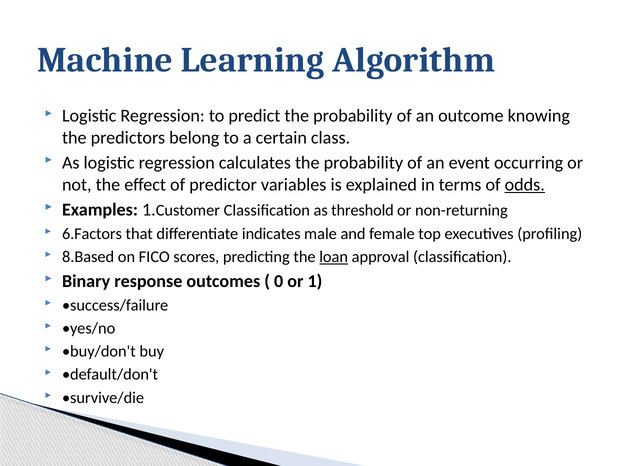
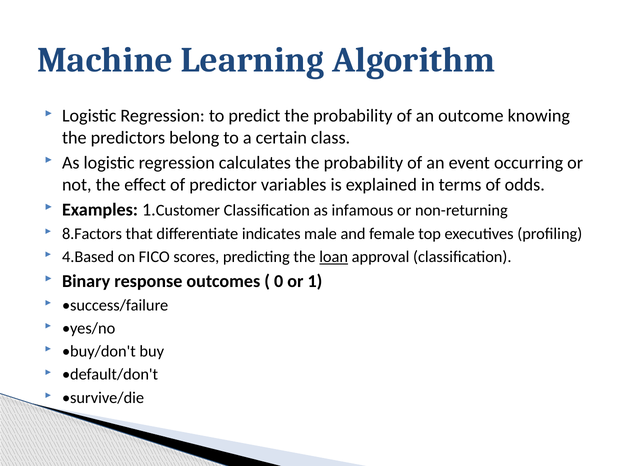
odds underline: present -> none
threshold: threshold -> infamous
6.Factors: 6.Factors -> 8.Factors
8.Based: 8.Based -> 4.Based
